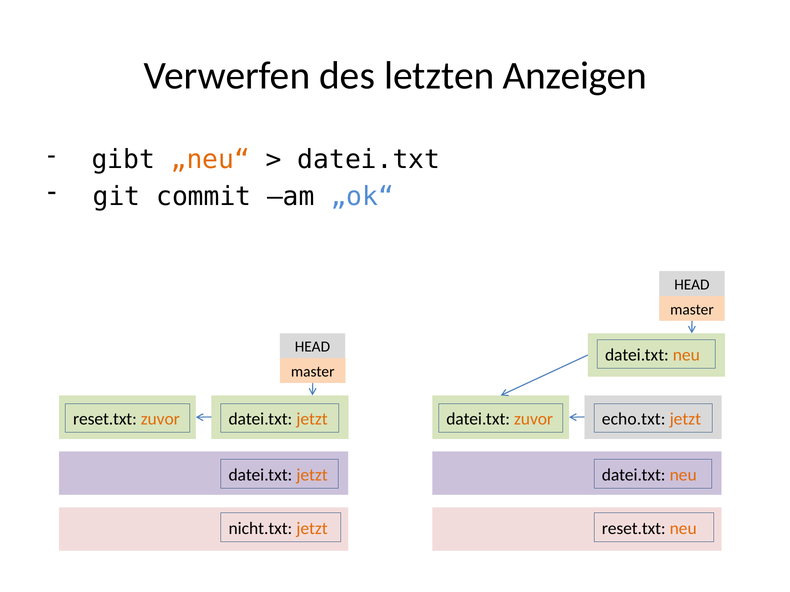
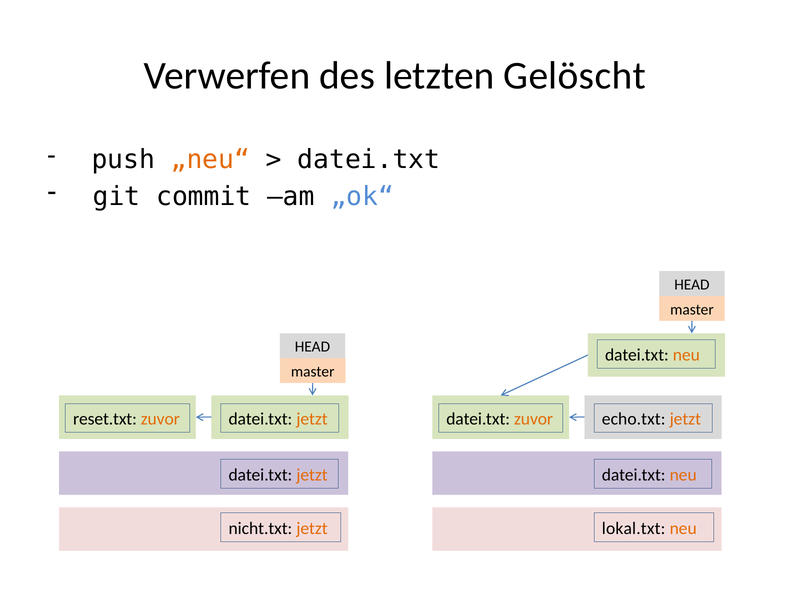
Anzeigen: Anzeigen -> Gelöscht
gibt: gibt -> push
reset.txt at (634, 529): reset.txt -> lokal.txt
